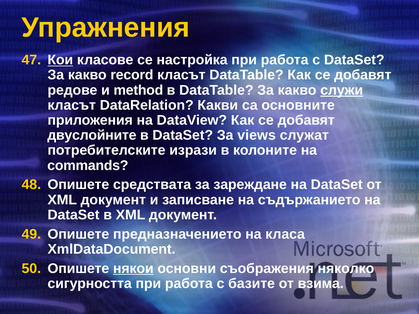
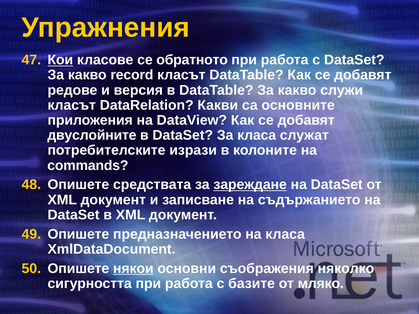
настройка: настройка -> обратното
method: method -> версия
служи underline: present -> none
За views: views -> класа
зареждане underline: none -> present
взима: взима -> мляко
